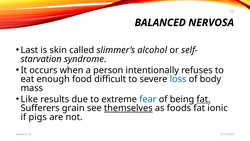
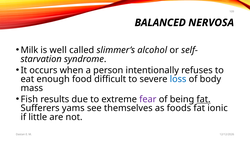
Last: Last -> Milk
skin: skin -> well
Like: Like -> Fish
fear colour: blue -> purple
grain: grain -> yams
themselves underline: present -> none
pigs: pigs -> little
